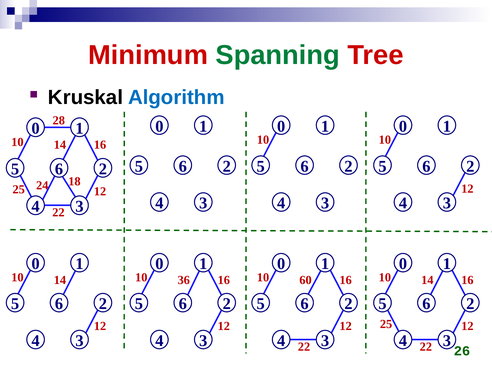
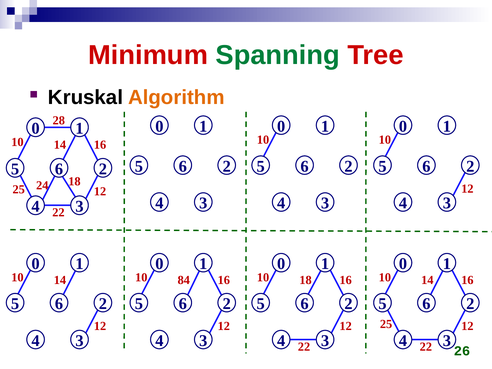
Algorithm colour: blue -> orange
36: 36 -> 84
10 60: 60 -> 18
